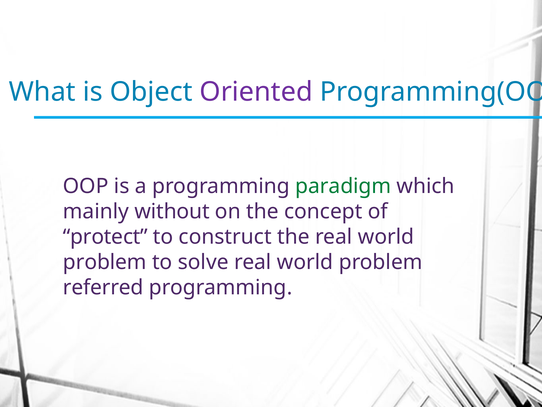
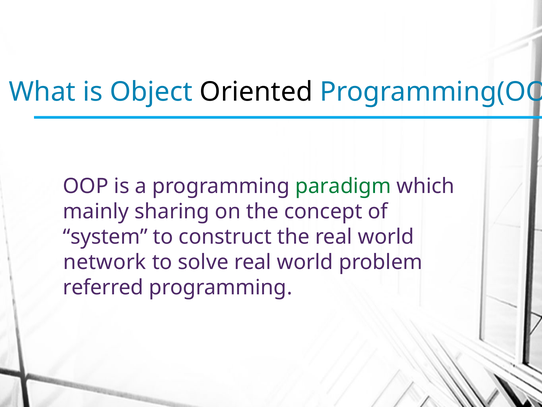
Oriented colour: purple -> black
without: without -> sharing
protect: protect -> system
problem at (105, 262): problem -> network
